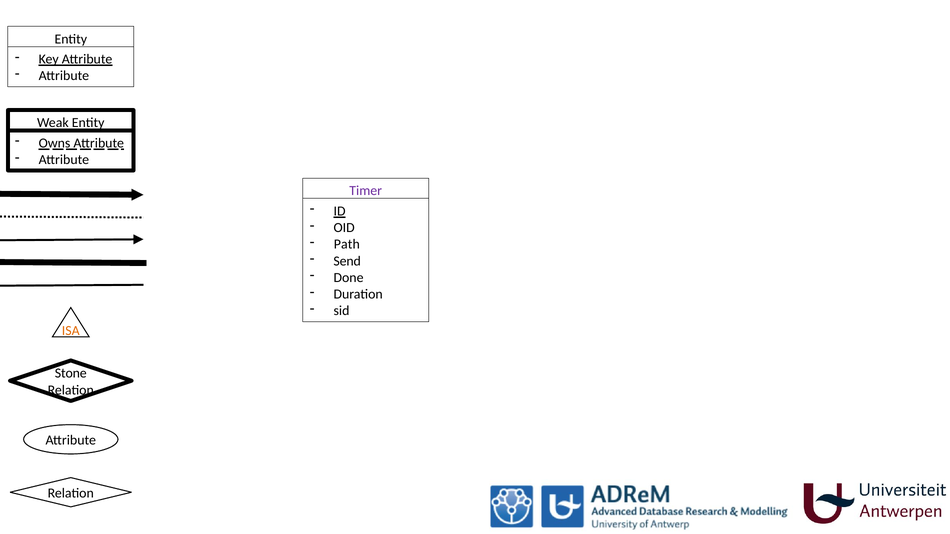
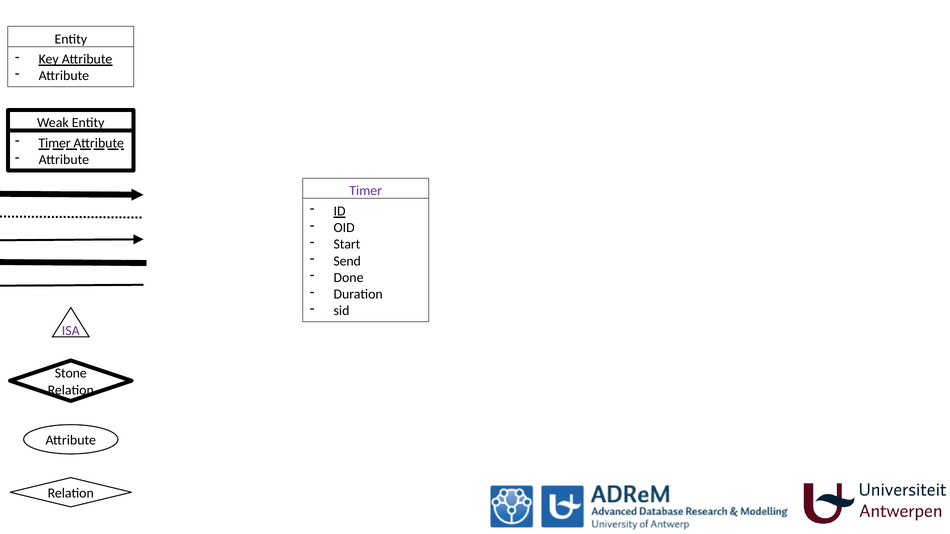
Owns at (55, 143): Owns -> Timer
Path: Path -> Start
ISA colour: orange -> purple
